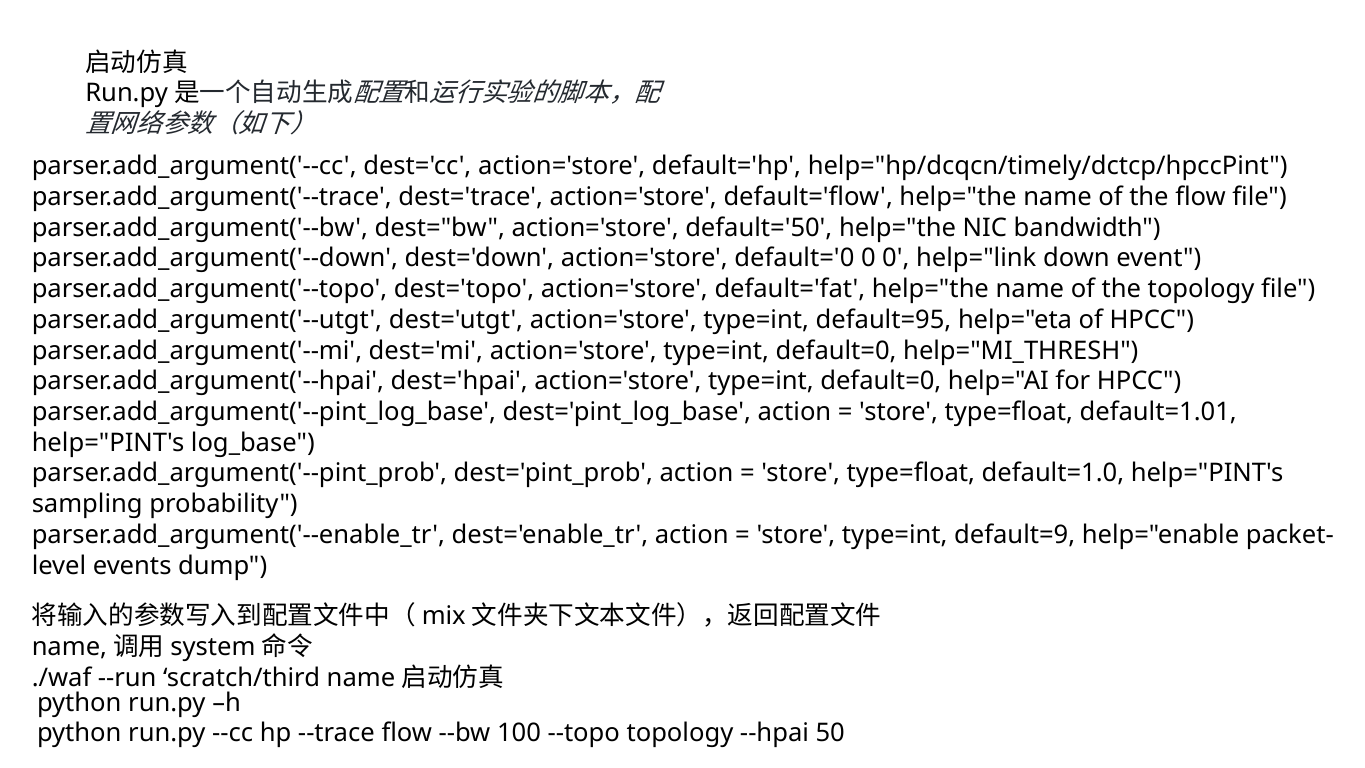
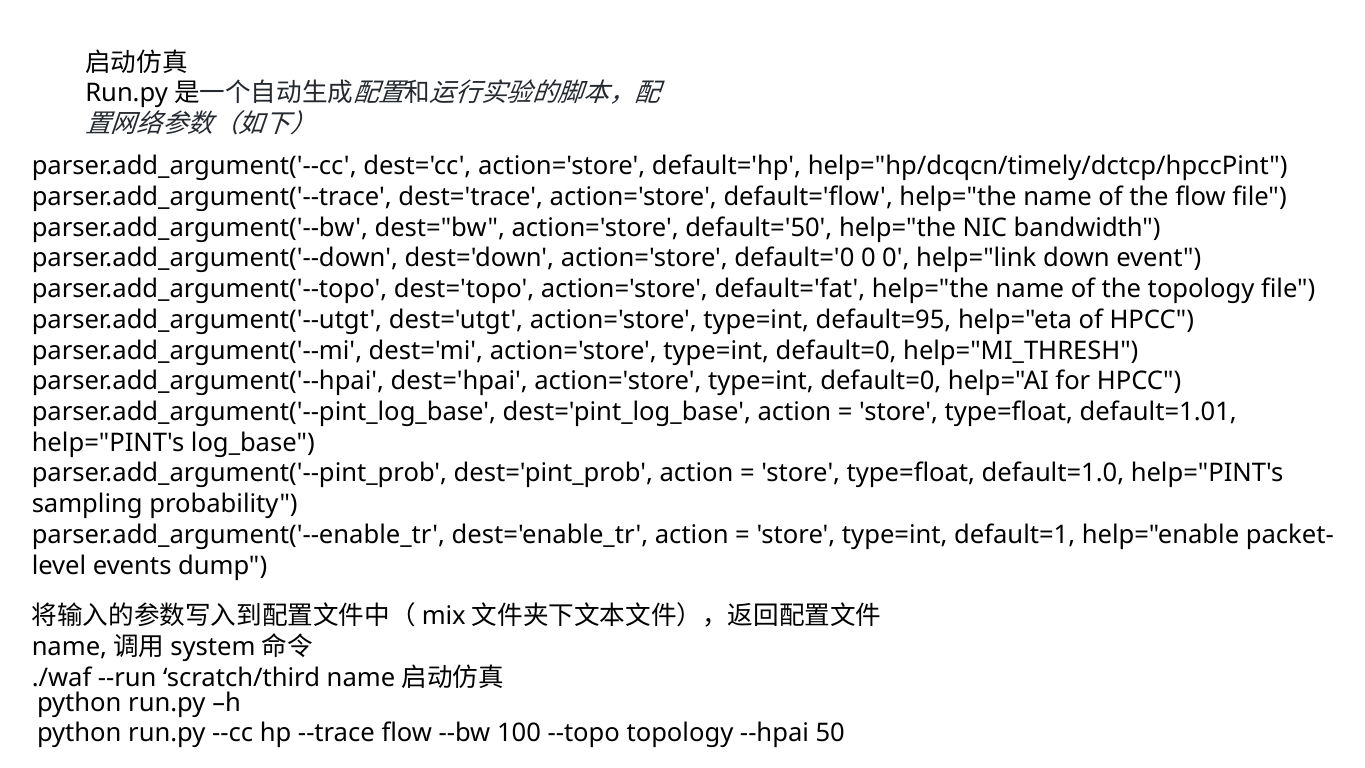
default=9: default=9 -> default=1
